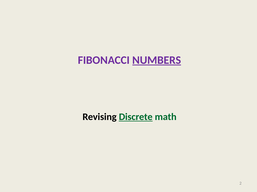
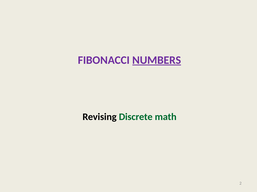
Discrete underline: present -> none
